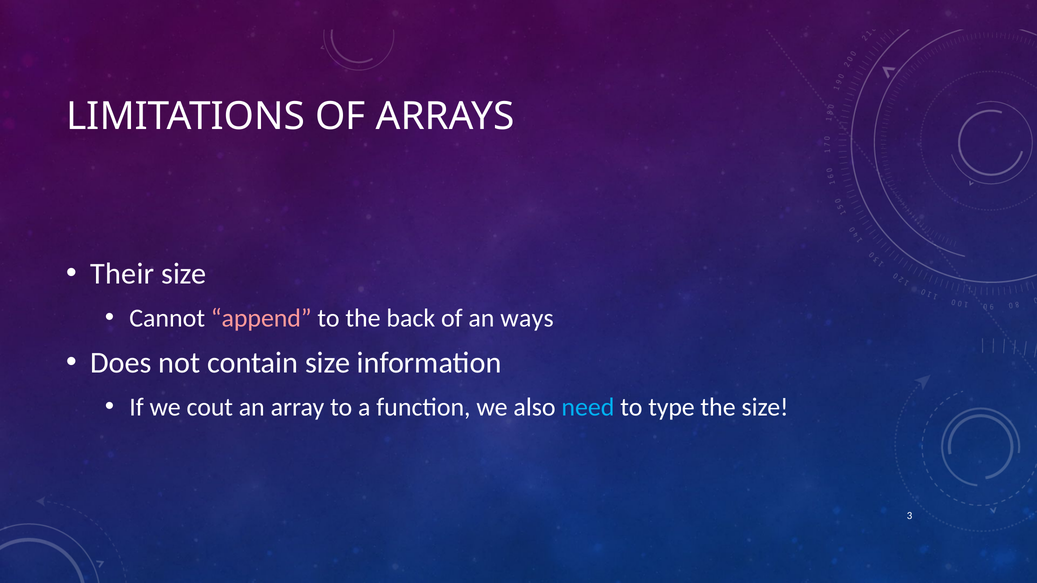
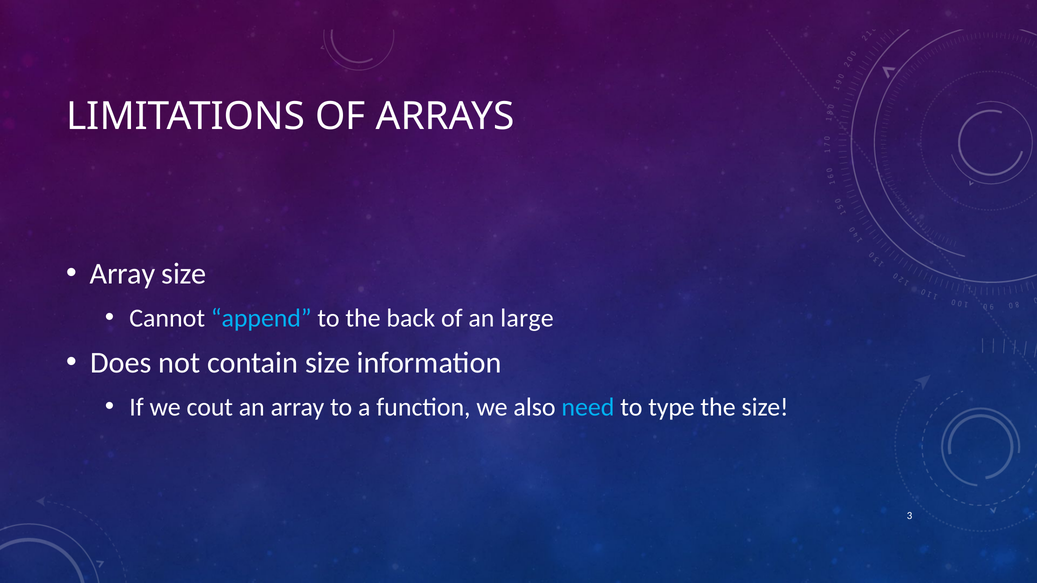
Their at (122, 274): Their -> Array
append colour: pink -> light blue
ways: ways -> large
